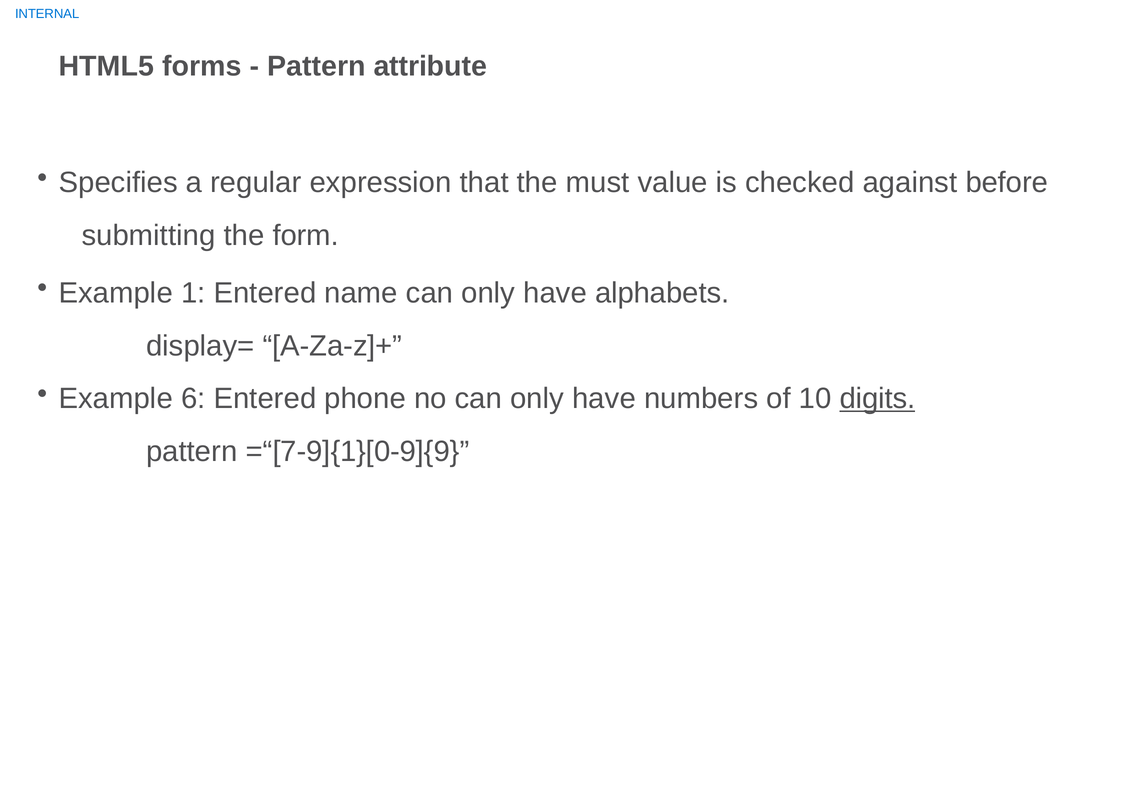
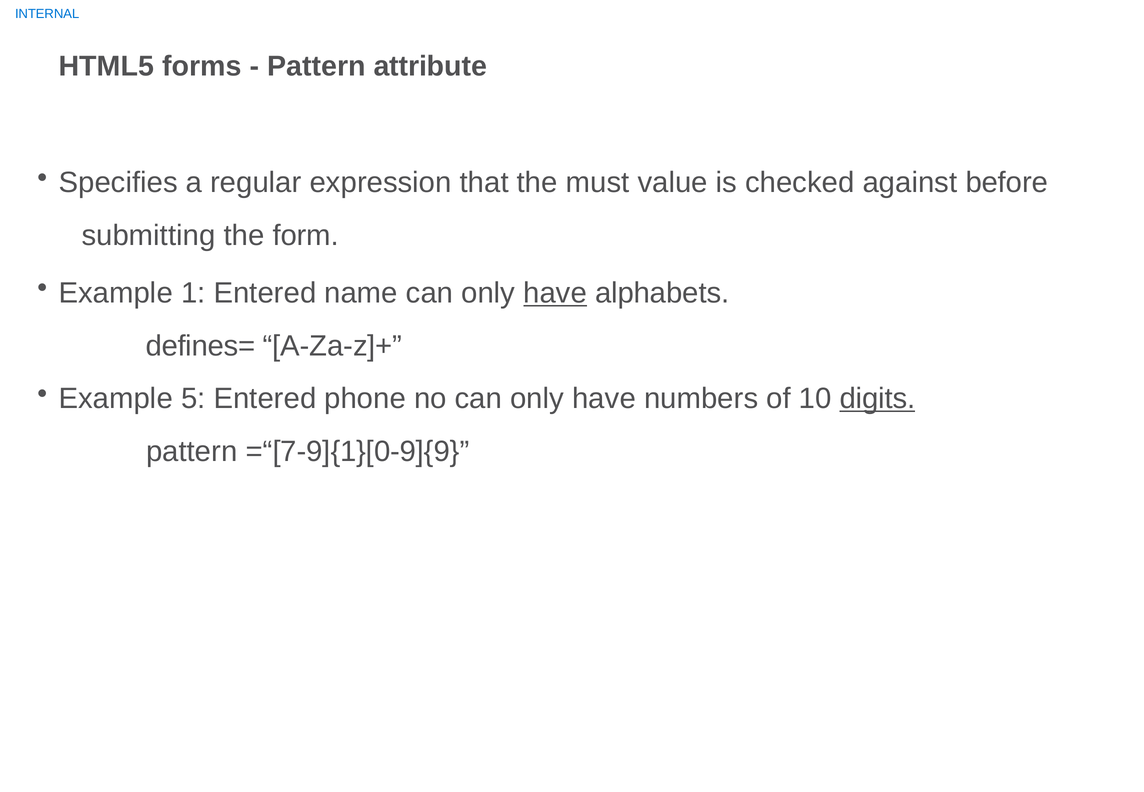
have at (555, 293) underline: none -> present
display=: display= -> defines=
6: 6 -> 5
